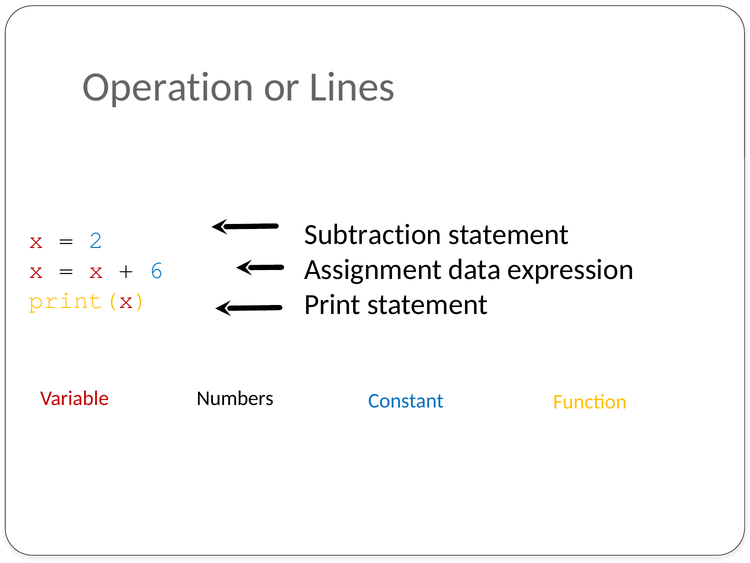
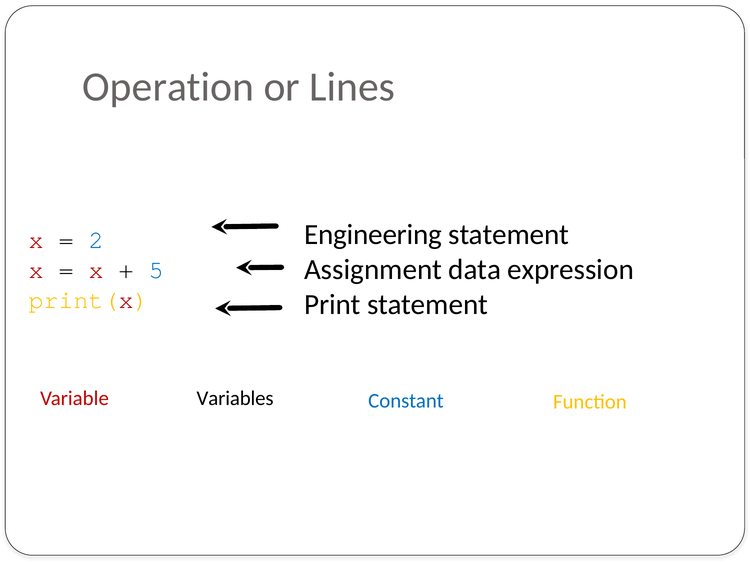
Subtraction: Subtraction -> Engineering
6: 6 -> 5
Numbers: Numbers -> Variables
